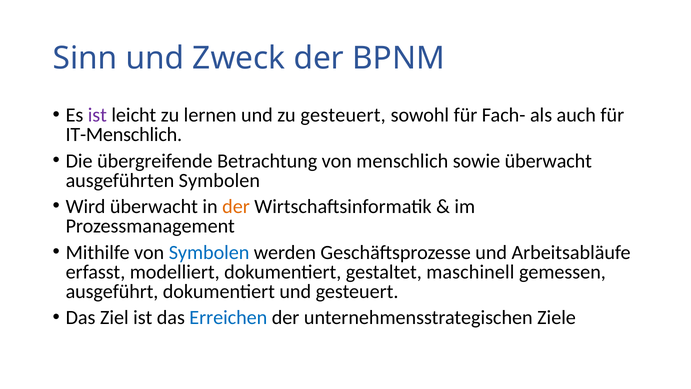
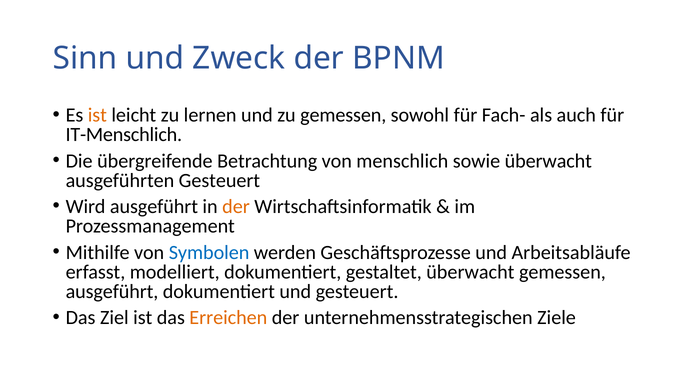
ist at (97, 115) colour: purple -> orange
zu gesteuert: gesteuert -> gemessen
ausgeführten Symbolen: Symbolen -> Gesteuert
Wird überwacht: überwacht -> ausgeführt
gestaltet maschinell: maschinell -> überwacht
Erreichen colour: blue -> orange
